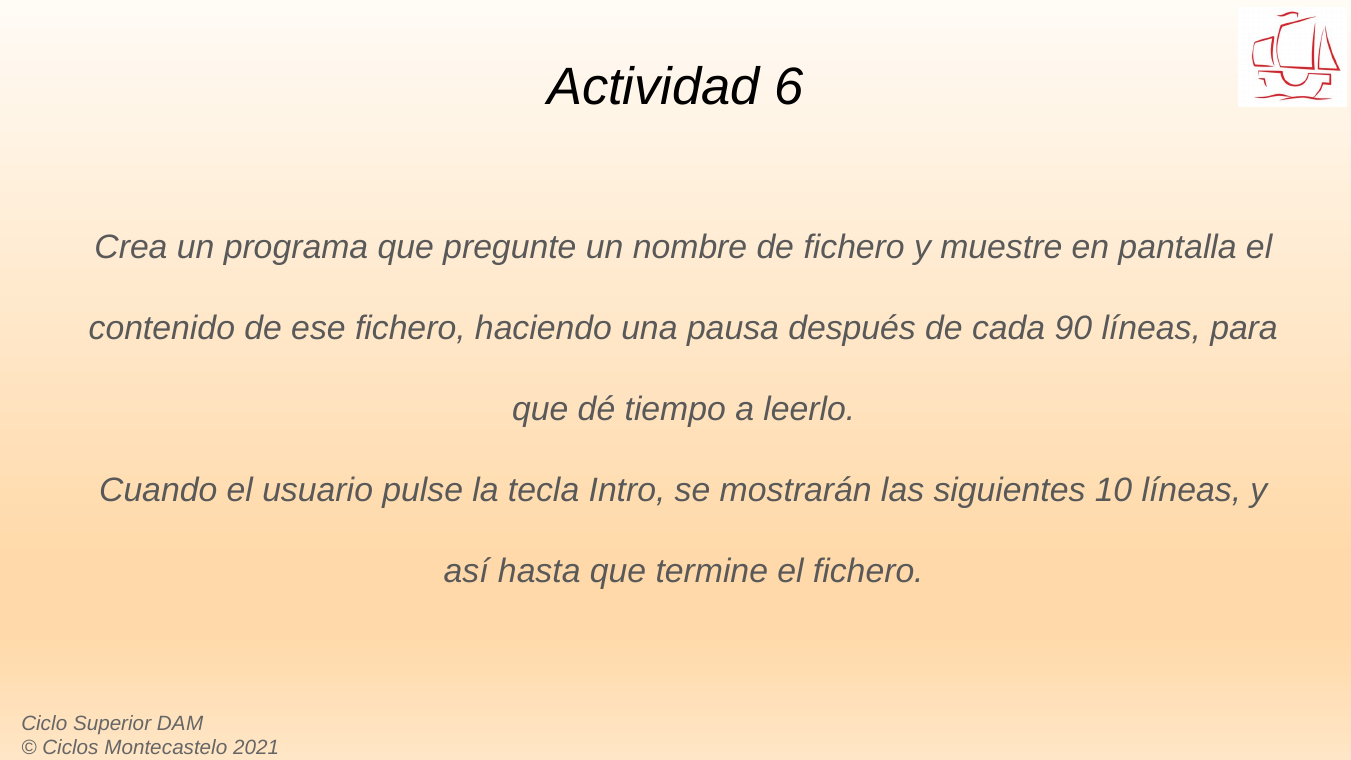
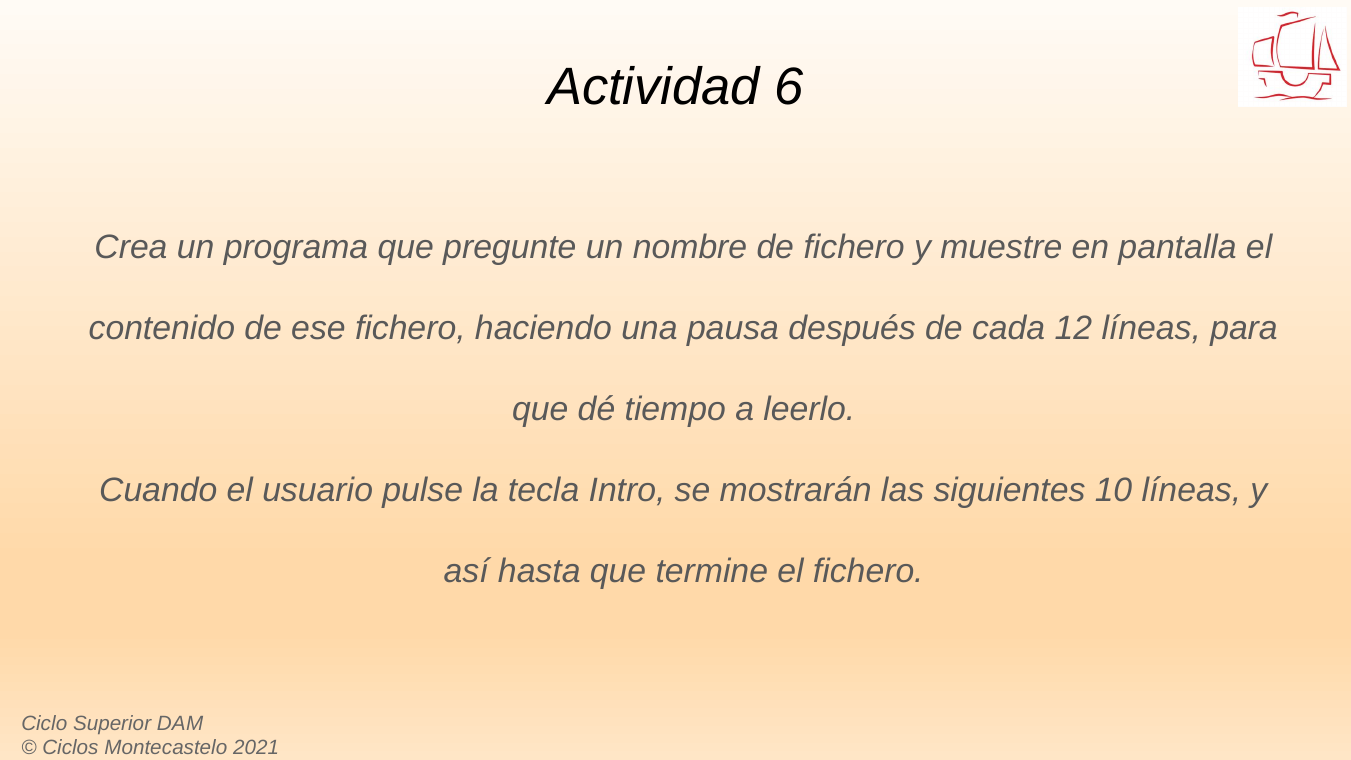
90: 90 -> 12
